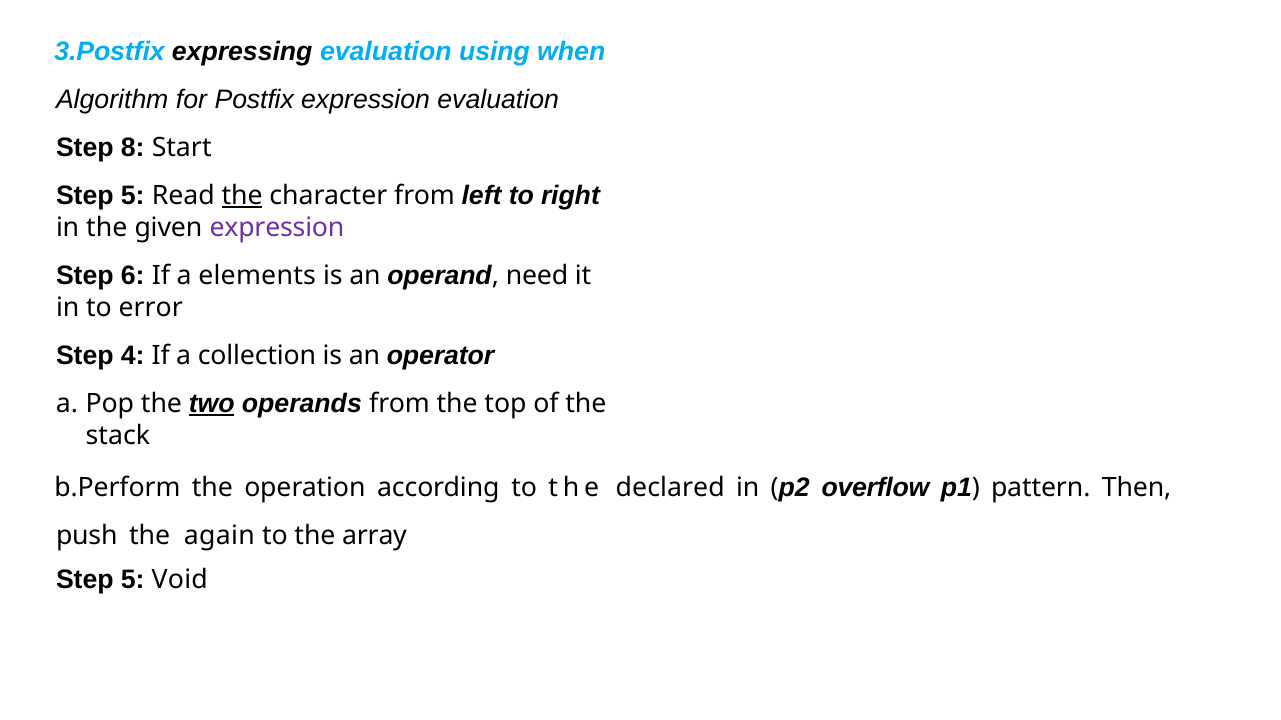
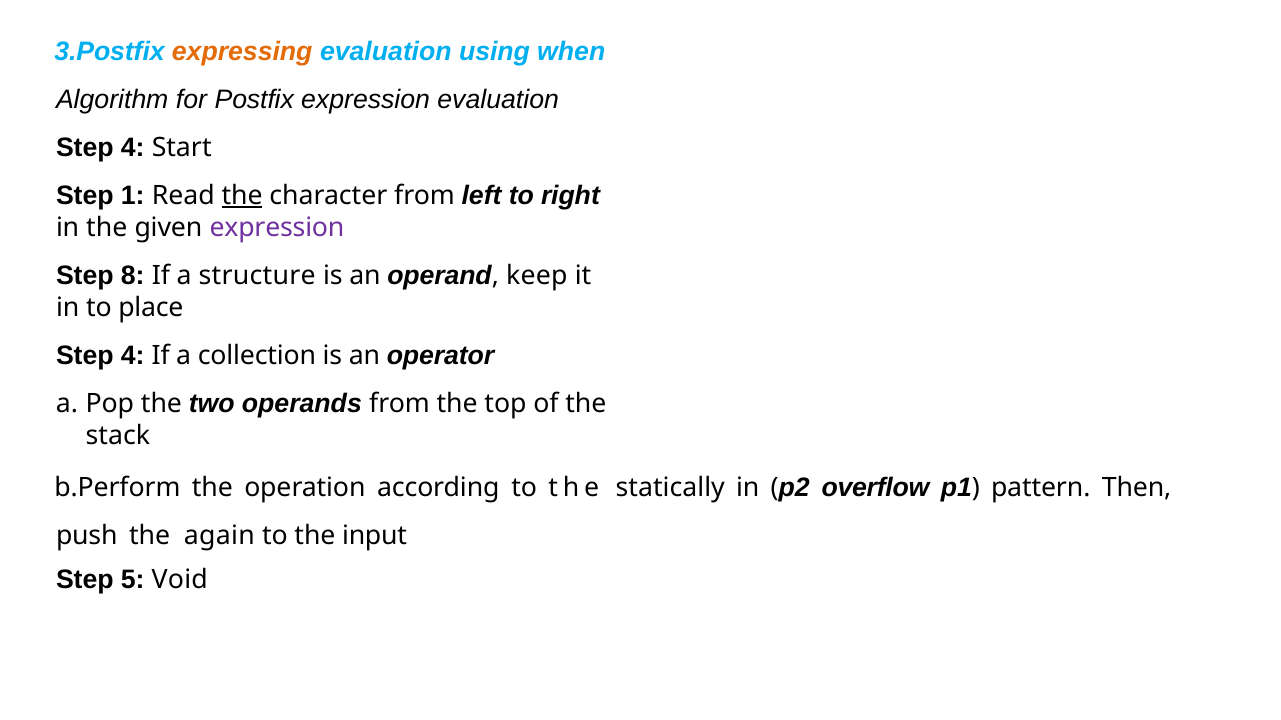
expressing colour: black -> orange
8 at (133, 148): 8 -> 4
5 at (133, 196): 5 -> 1
6: 6 -> 8
elements: elements -> structure
need: need -> keep
error: error -> place
two underline: present -> none
declared: declared -> statically
array: array -> input
